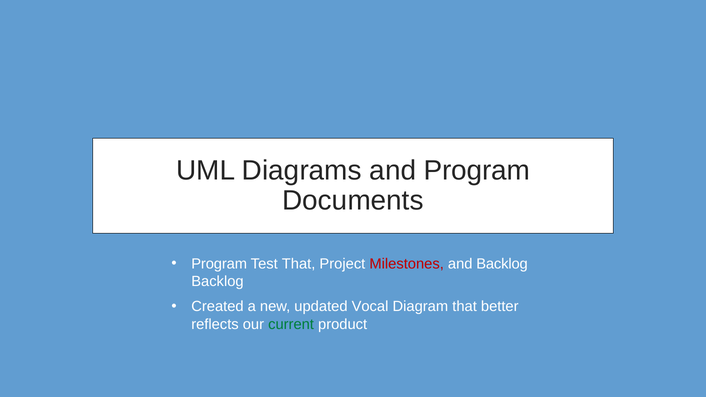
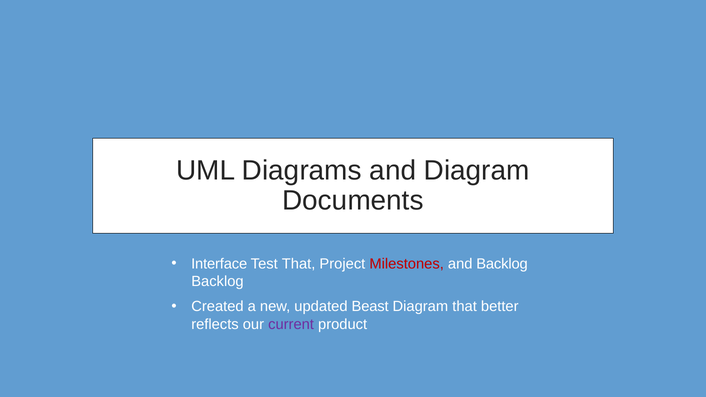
and Program: Program -> Diagram
Program at (219, 264): Program -> Interface
Vocal: Vocal -> Beast
current colour: green -> purple
